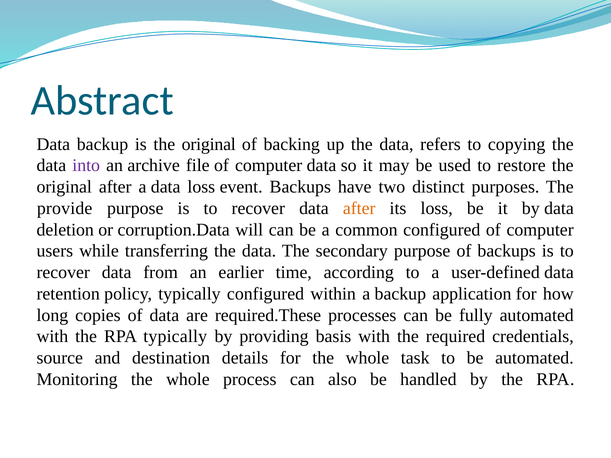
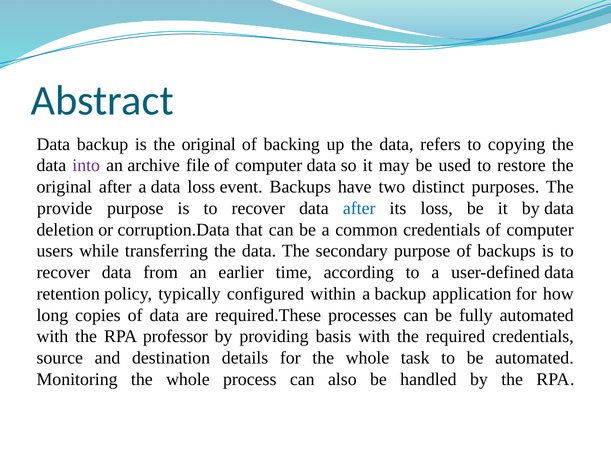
after at (359, 208) colour: orange -> blue
will: will -> that
common configured: configured -> credentials
RPA typically: typically -> professor
